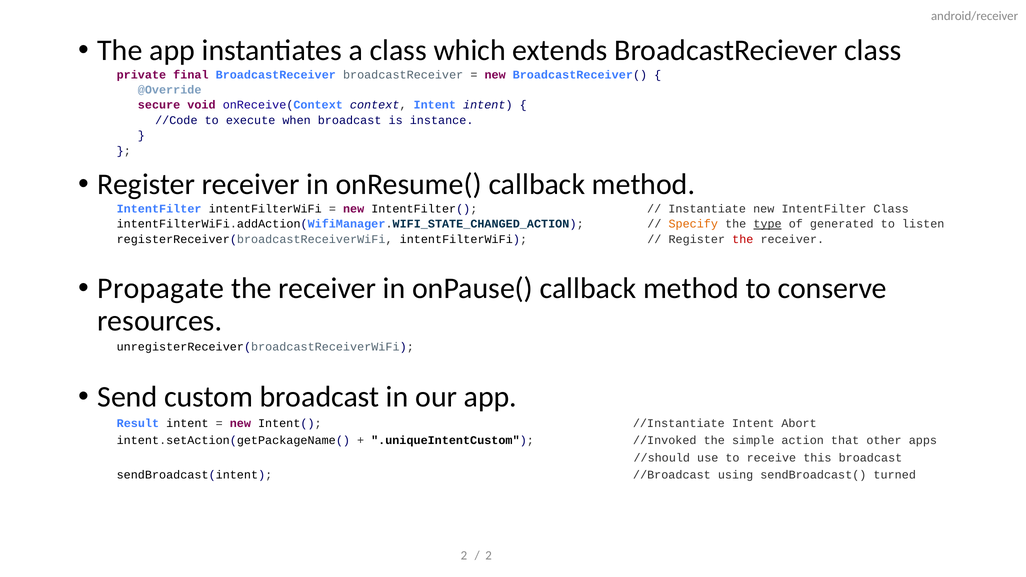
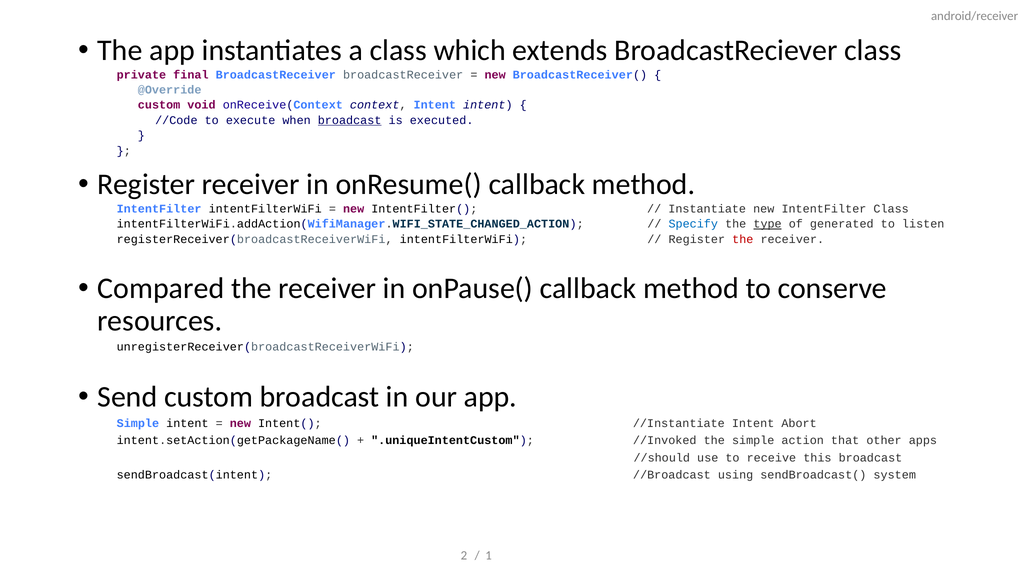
secure at (159, 105): secure -> custom
broadcast at (350, 120) underline: none -> present
instance: instance -> executed
Specify colour: orange -> blue
Propagate: Propagate -> Compared
Result at (138, 423): Result -> Simple
turned: turned -> system
2 at (489, 555): 2 -> 1
